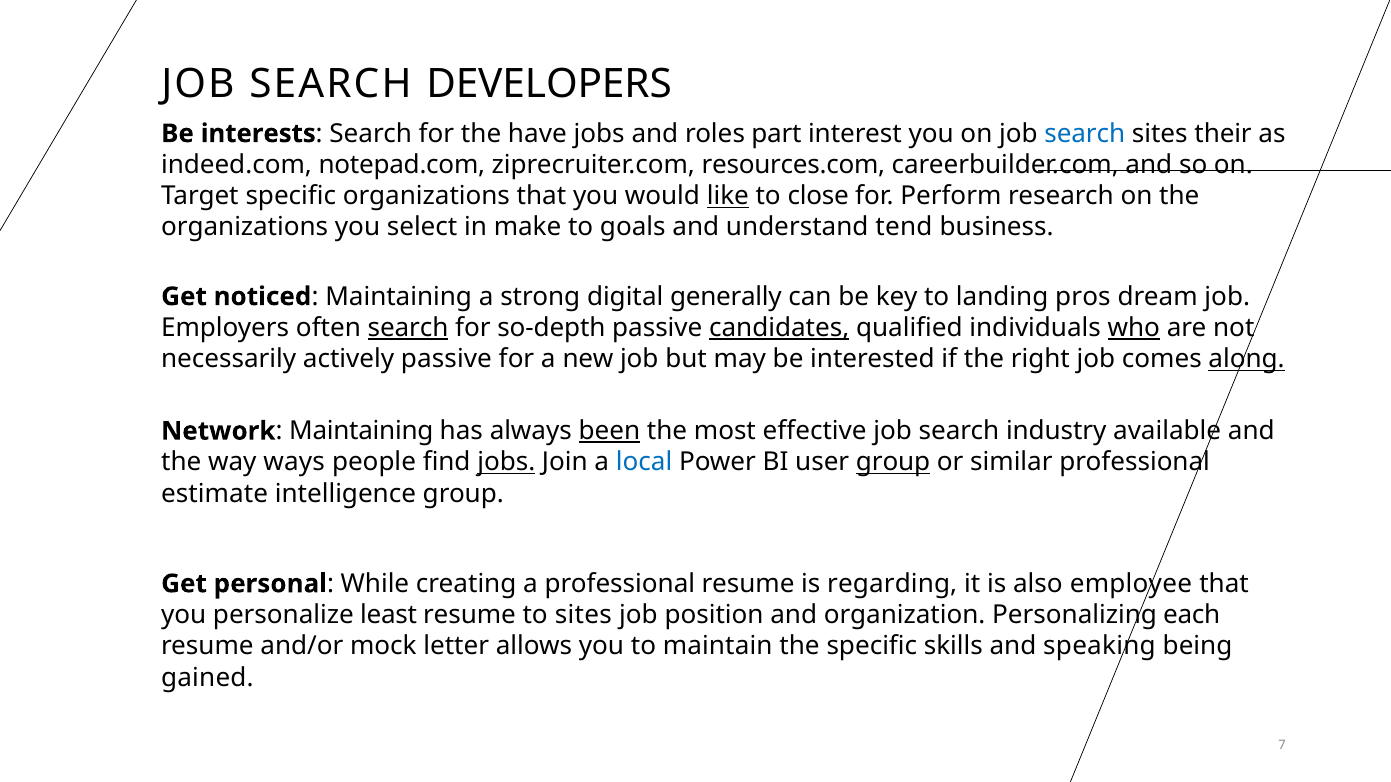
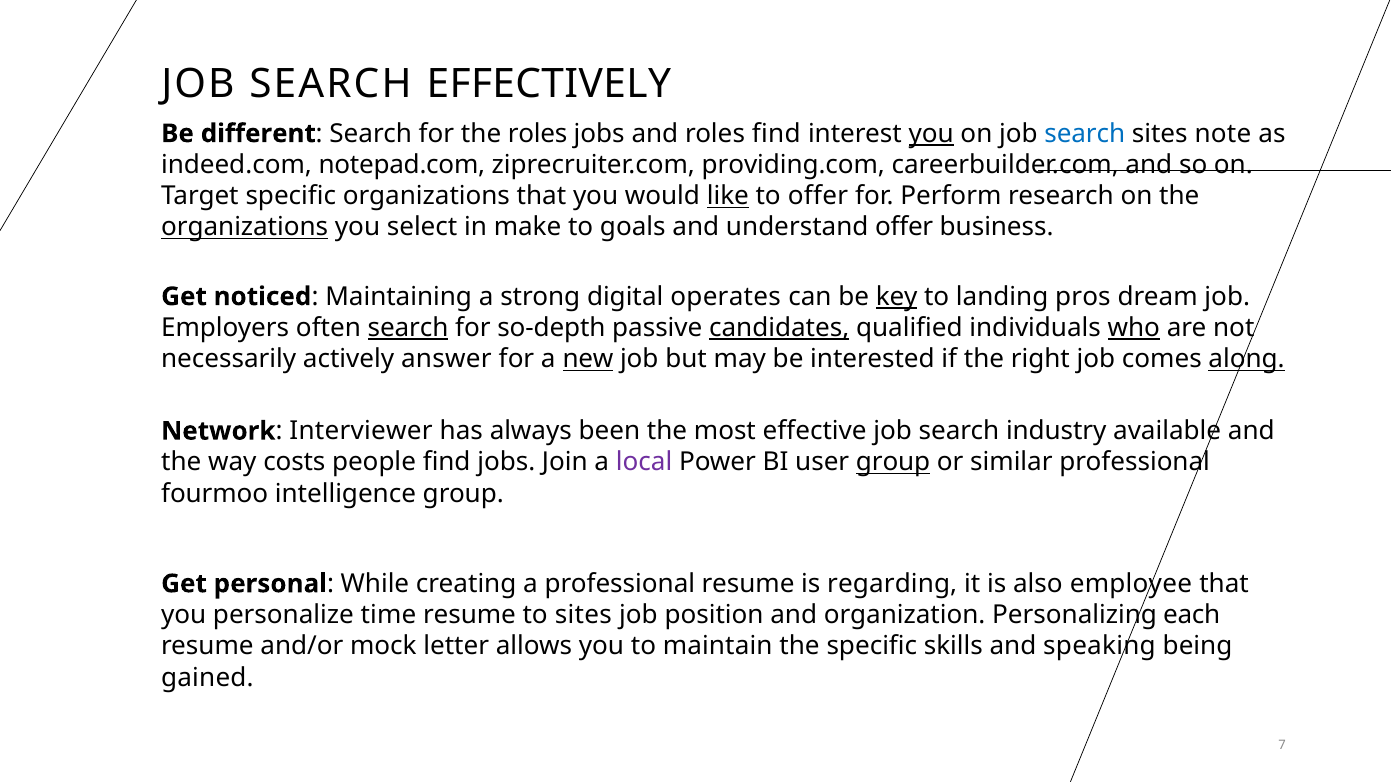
DEVELOPERS: DEVELOPERS -> EFFECTIVELY
interests: interests -> different
the have: have -> roles
roles part: part -> find
you at (931, 134) underline: none -> present
their: their -> note
resources.com: resources.com -> providing.com
to close: close -> offer
organizations at (245, 228) underline: none -> present
understand tend: tend -> offer
generally: generally -> operates
key underline: none -> present
actively passive: passive -> answer
new underline: none -> present
Maintaining at (361, 431): Maintaining -> Interviewer
been underline: present -> none
ways: ways -> costs
jobs at (506, 463) underline: present -> none
local colour: blue -> purple
estimate: estimate -> fourmoo
least: least -> time
